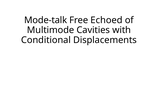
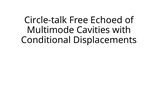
Mode-talk: Mode-talk -> Circle-talk
